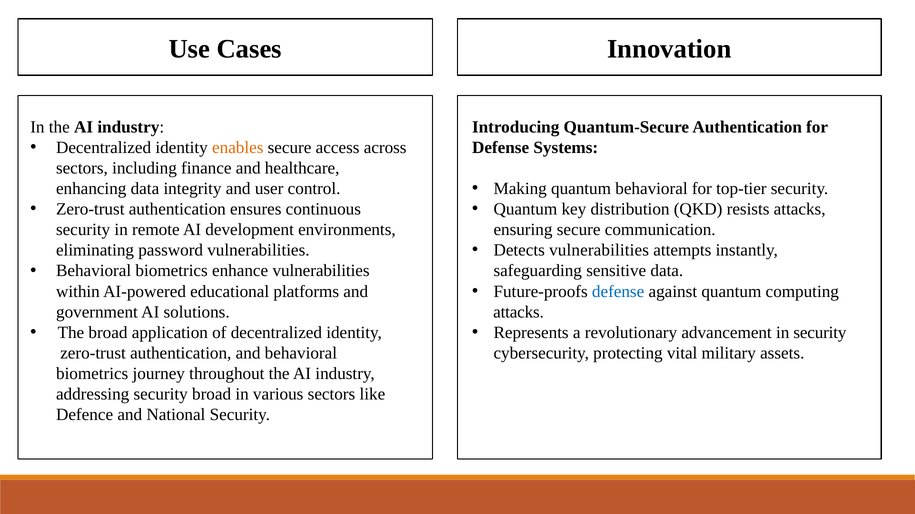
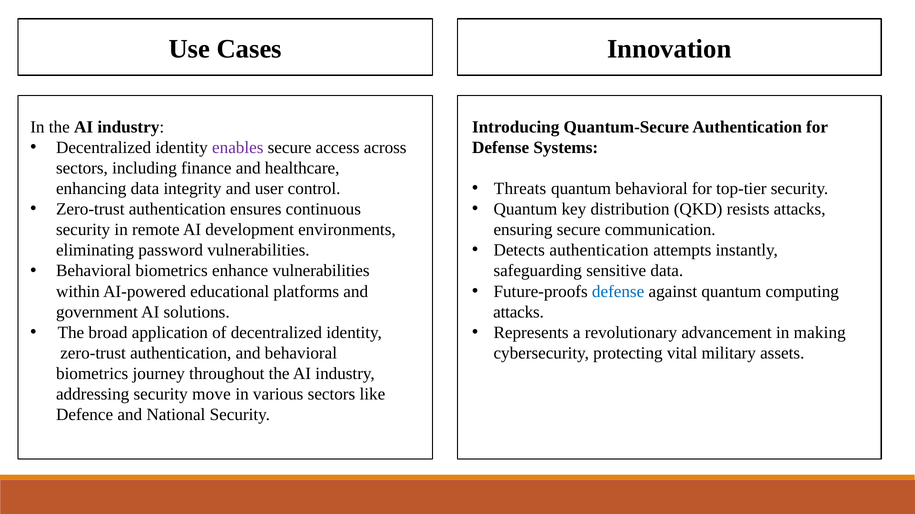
enables colour: orange -> purple
Making: Making -> Threats
Detects vulnerabilities: vulnerabilities -> authentication
in security: security -> making
security broad: broad -> move
